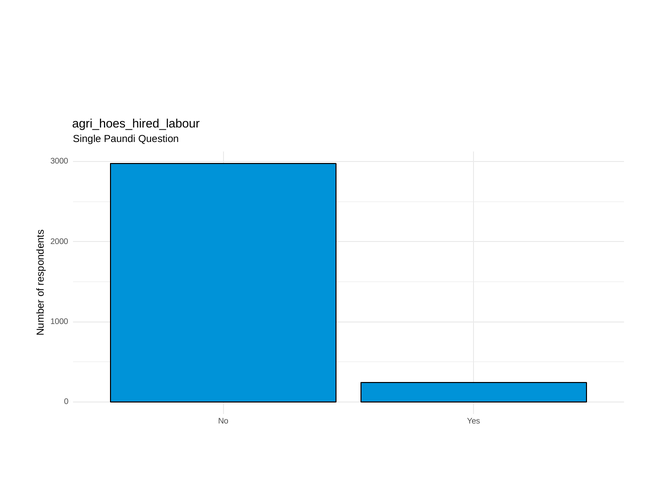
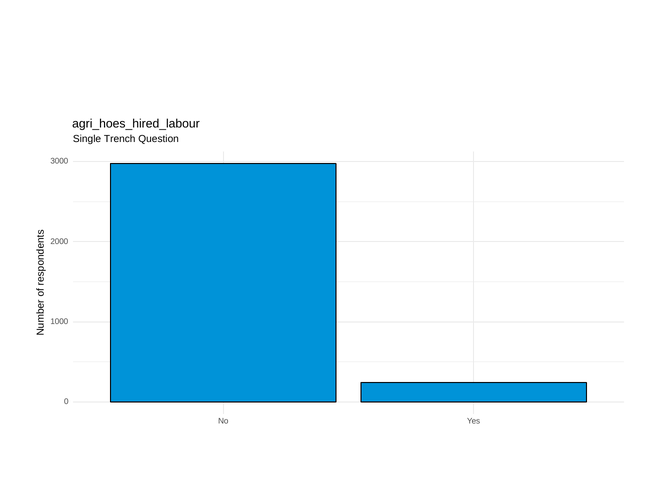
Paundi: Paundi -> Trench
